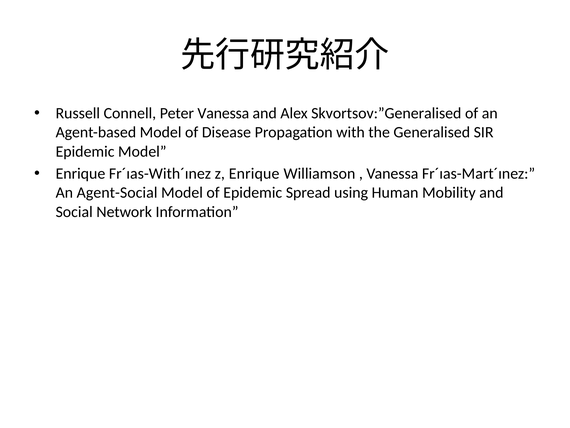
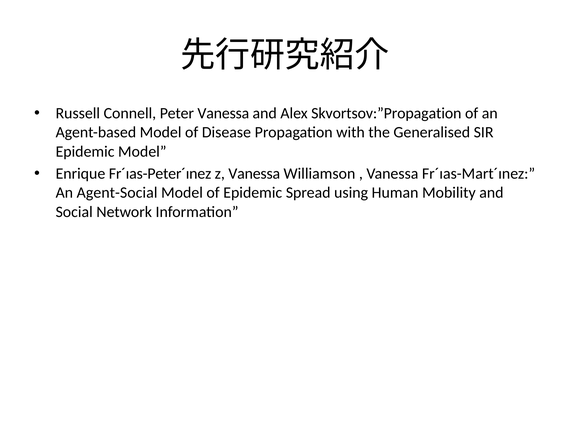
Skvortsov:”Generalised: Skvortsov:”Generalised -> Skvortsov:”Propagation
Fr´ıas-With´ınez: Fr´ıas-With´ınez -> Fr´ıas-Peter´ınez
z Enrique: Enrique -> Vanessa
